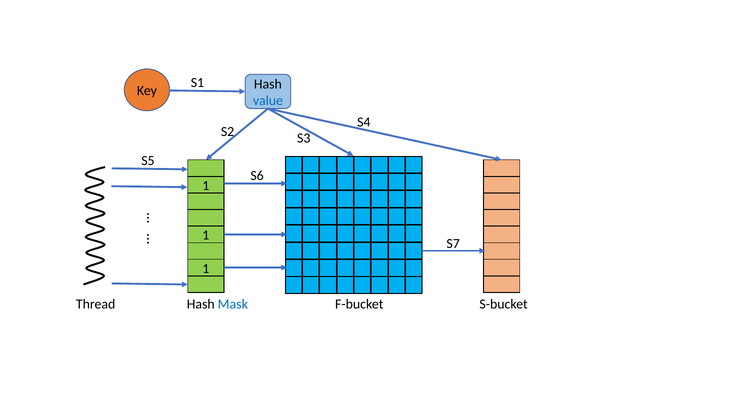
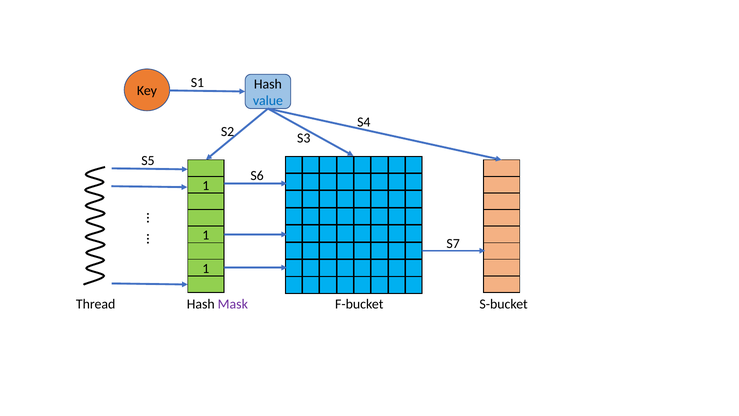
Mask colour: blue -> purple
